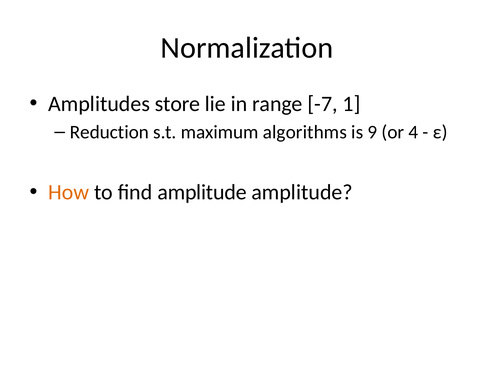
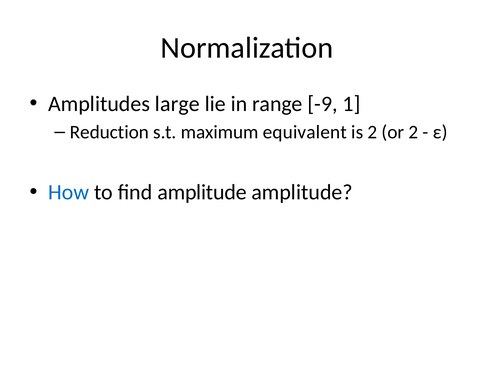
store: store -> large
-7: -7 -> -9
algorithms: algorithms -> equivalent
is 9: 9 -> 2
or 4: 4 -> 2
How colour: orange -> blue
